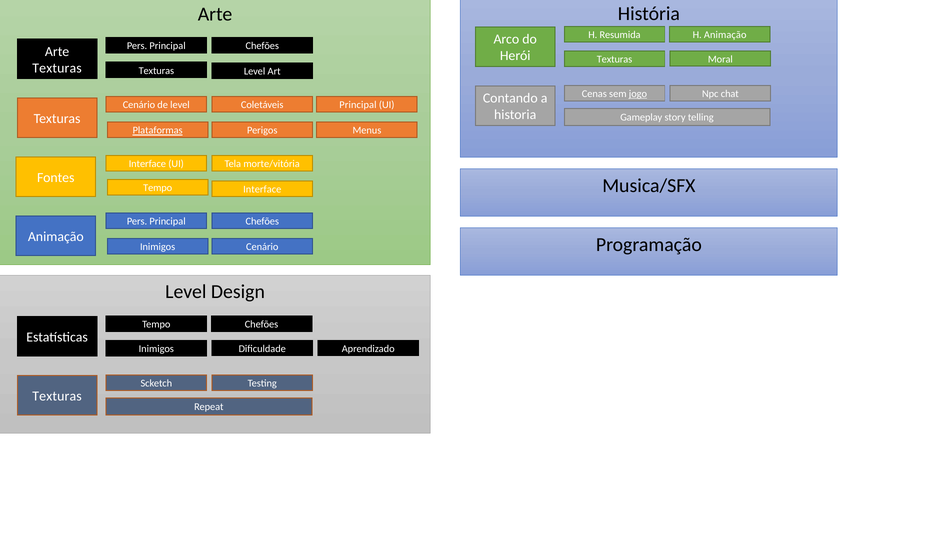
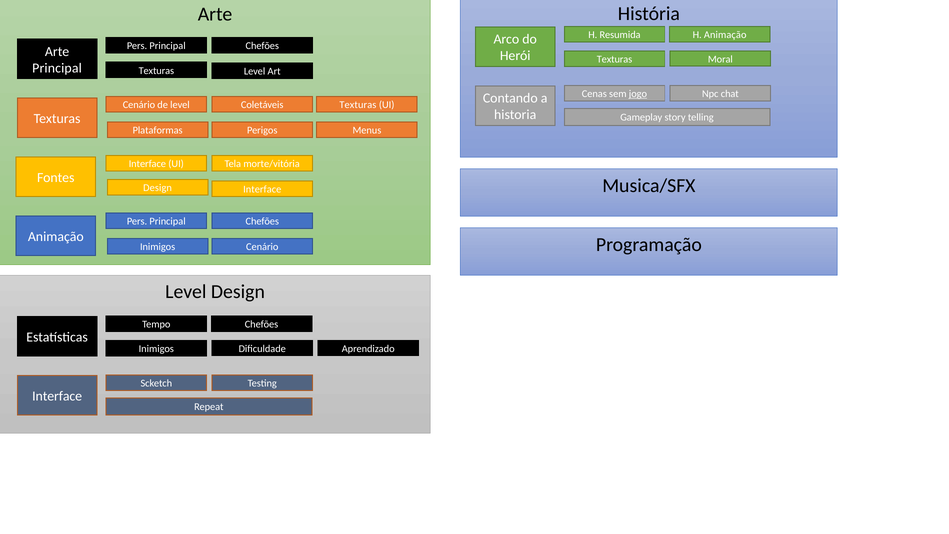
Texturas at (57, 68): Texturas -> Principal
Principal at (358, 105): Principal -> Texturas
Plataformas underline: present -> none
Tempo at (158, 188): Tempo -> Design
Texturas at (57, 396): Texturas -> Interface
